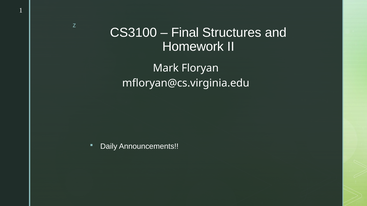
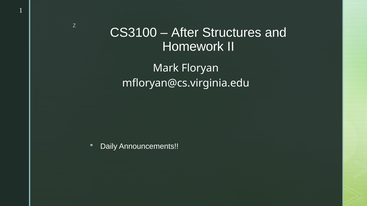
Final: Final -> After
